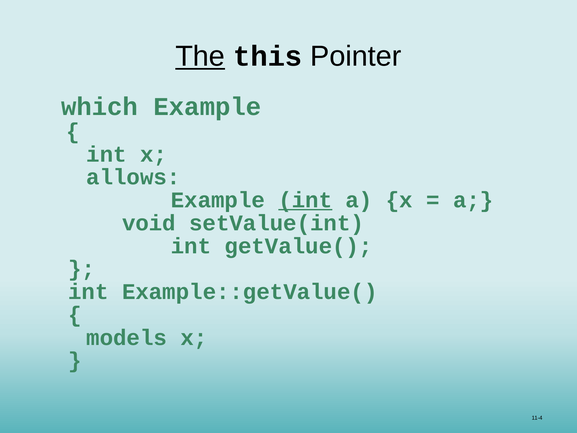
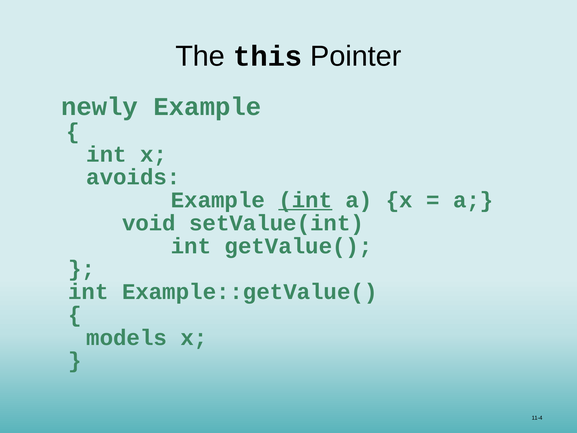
The underline: present -> none
which: which -> newly
allows: allows -> avoids
